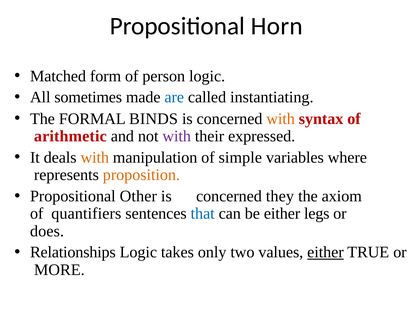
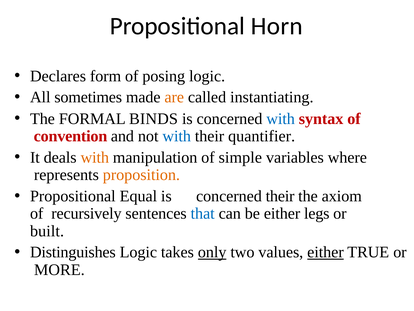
Matched: Matched -> Declares
person: person -> posing
are colour: blue -> orange
with at (281, 119) colour: orange -> blue
arithmetic: arithmetic -> convention
with at (177, 136) colour: purple -> blue
expressed: expressed -> quantifier
Other: Other -> Equal
concerned they: they -> their
quantifiers: quantifiers -> recursively
does: does -> built
Relationships: Relationships -> Distinguishes
only underline: none -> present
